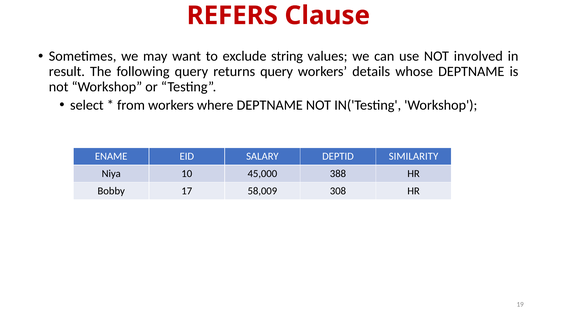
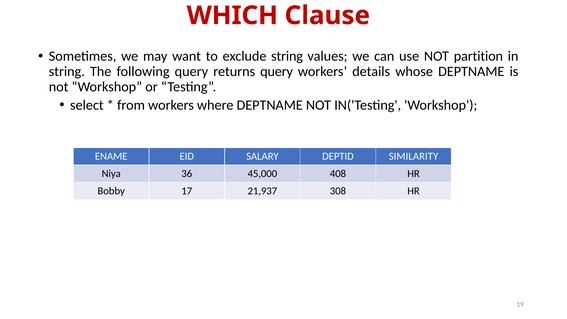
REFERS: REFERS -> WHICH
involved: involved -> partition
result at (67, 72): result -> string
10: 10 -> 36
388: 388 -> 408
58,009: 58,009 -> 21,937
